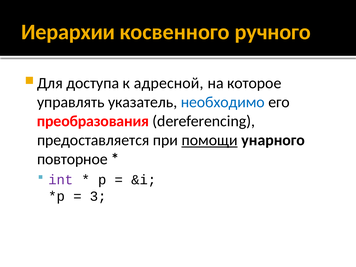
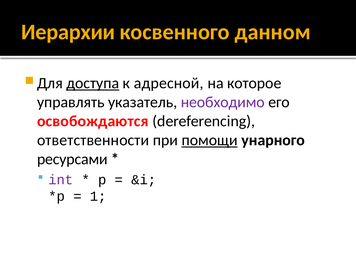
ручного: ручного -> данном
доступа underline: none -> present
необходимо colour: blue -> purple
преобразования: преобразования -> освобождаются
предоставляется: предоставляется -> ответственности
повторное: повторное -> ресурсами
3: 3 -> 1
